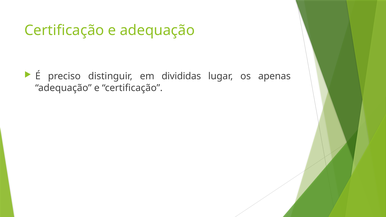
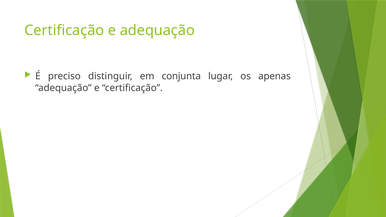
divididas: divididas -> conjunta
